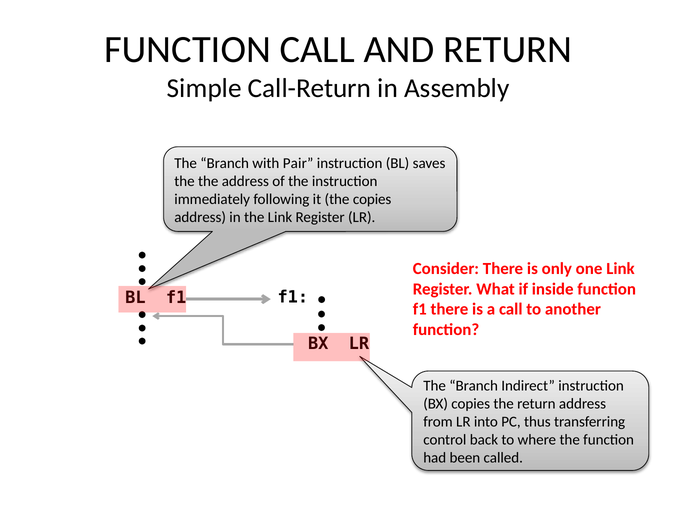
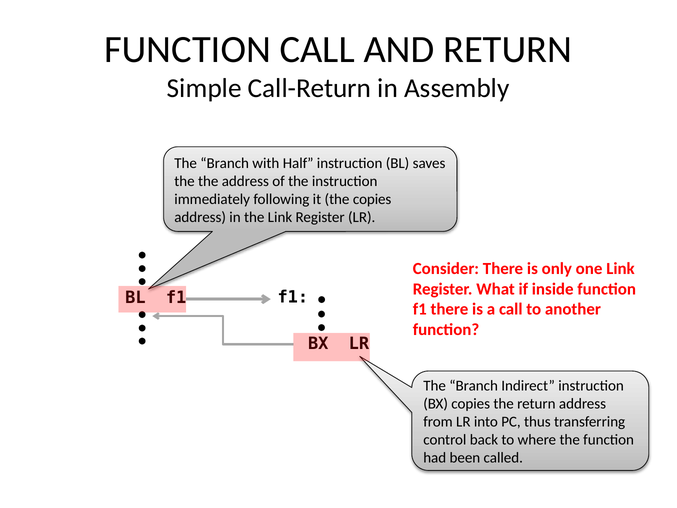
Pair: Pair -> Half
